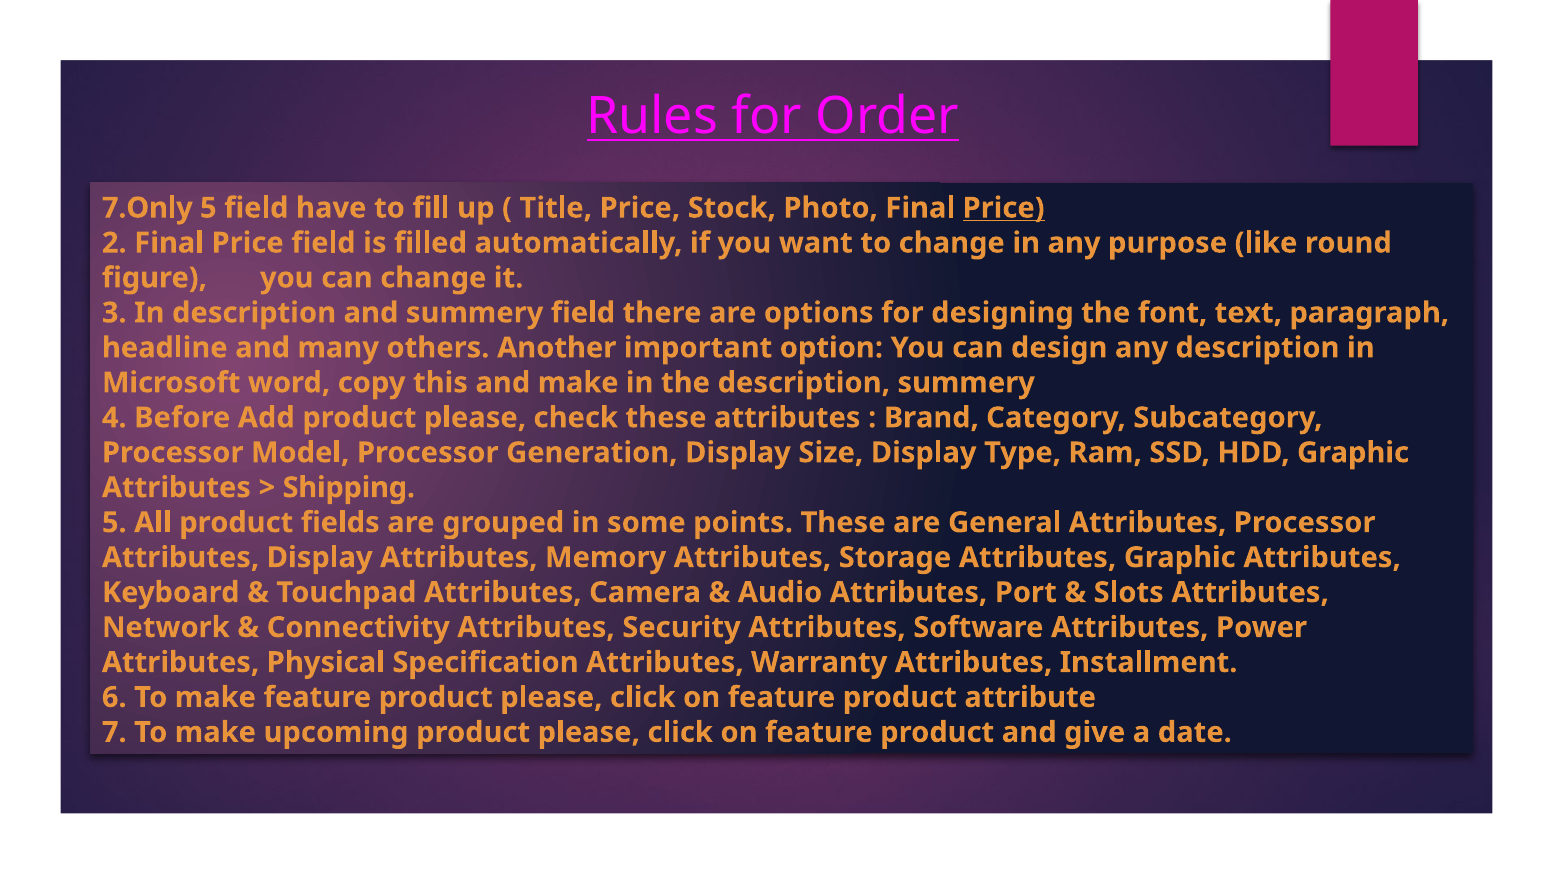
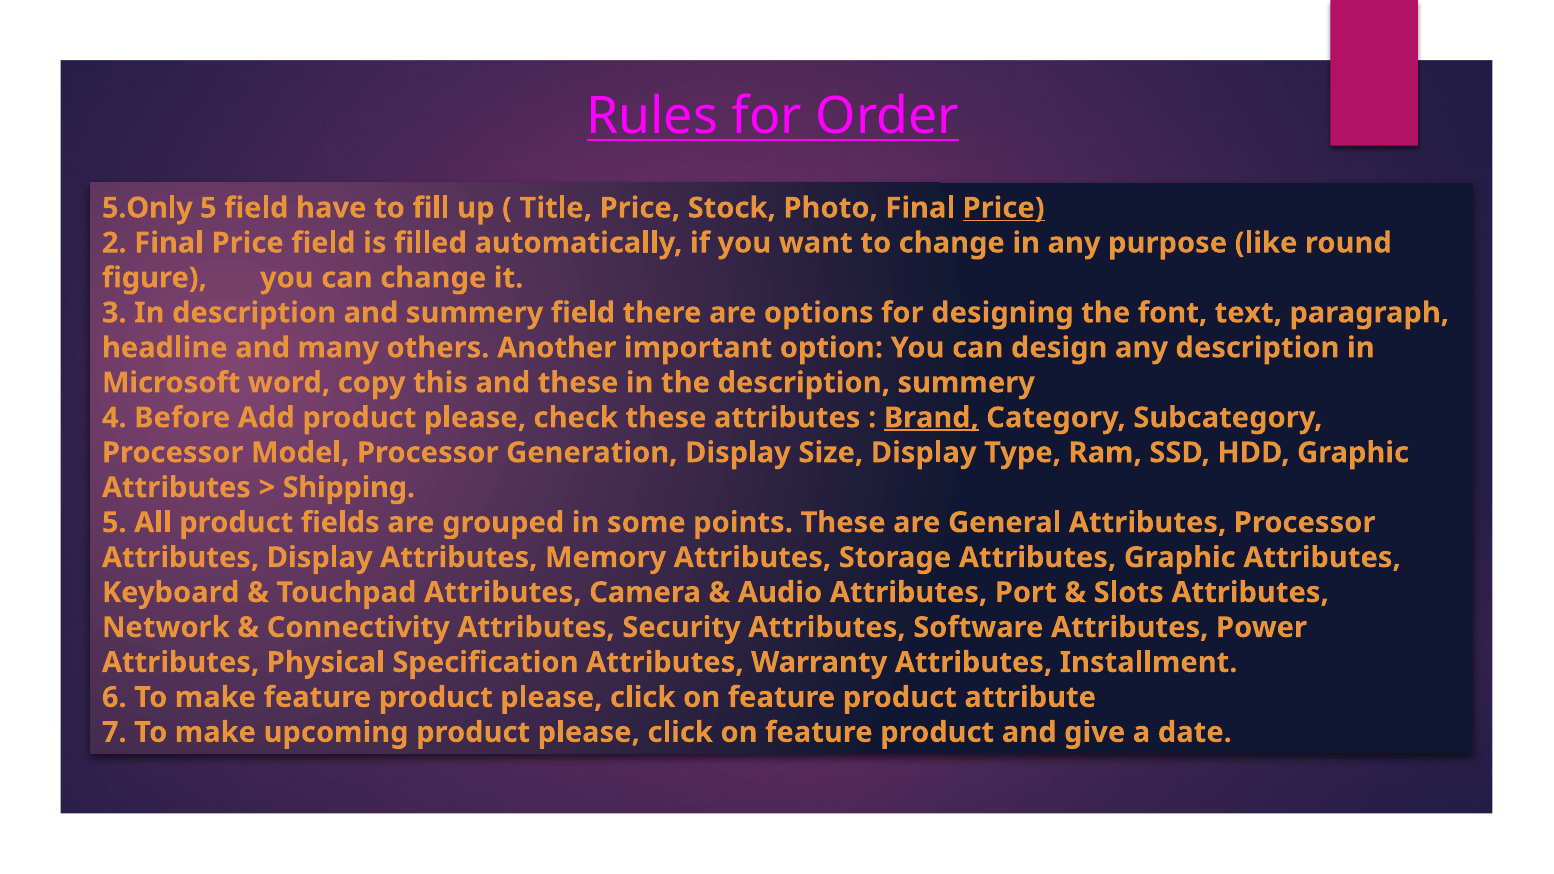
7.Only: 7.Only -> 5.Only
and make: make -> these
Brand underline: none -> present
